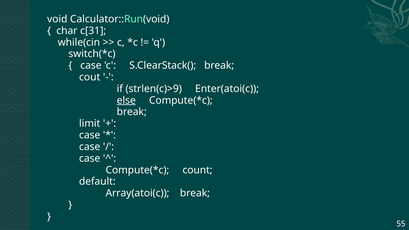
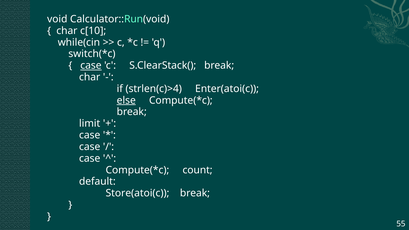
c[31: c[31 -> c[10
case at (91, 66) underline: none -> present
cout at (90, 77): cout -> char
strlen(c)>9: strlen(c)>9 -> strlen(c)>4
Array(atoi(c: Array(atoi(c -> Store(atoi(c
